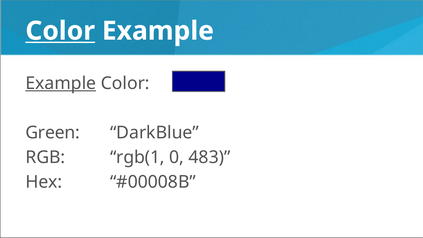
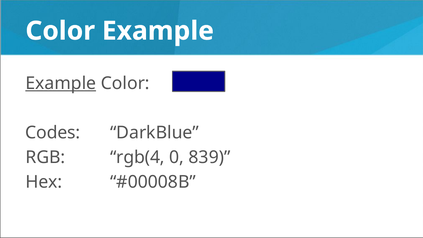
Color at (60, 31) underline: present -> none
Green: Green -> Codes
rgb(1: rgb(1 -> rgb(4
483: 483 -> 839
